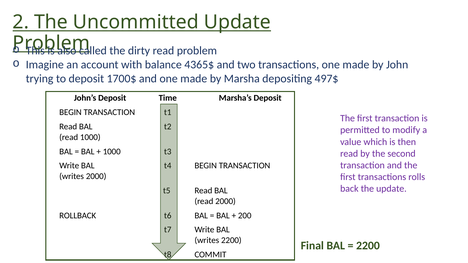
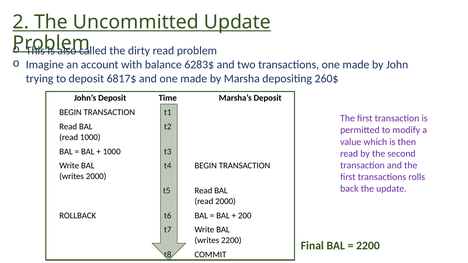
4365$: 4365$ -> 6283$
1700$: 1700$ -> 6817$
497$: 497$ -> 260$
